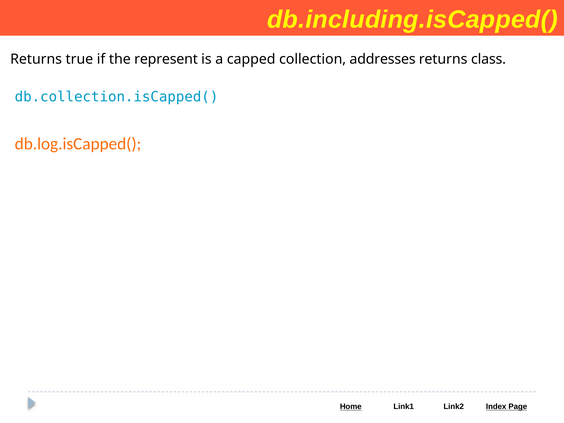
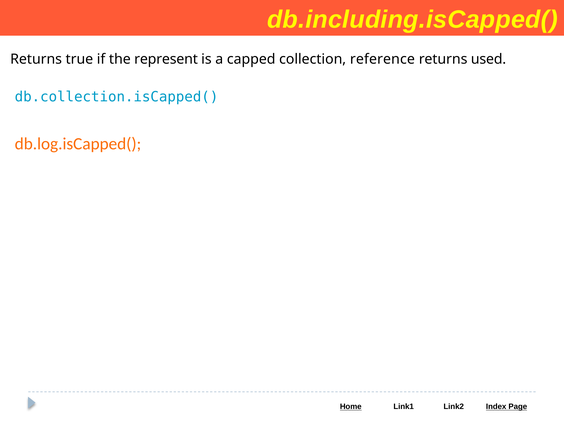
addresses: addresses -> reference
class: class -> used
